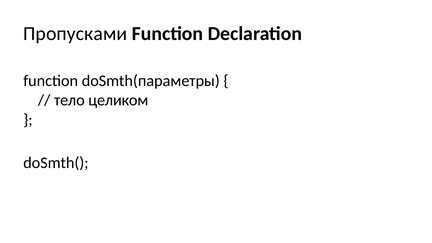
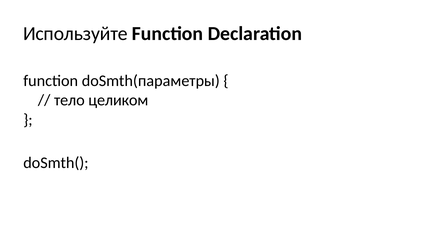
Пропусками: Пропусками -> Используйте
